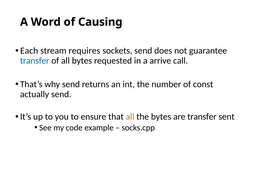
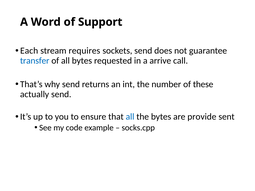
Causing: Causing -> Support
const: const -> these
all at (130, 117) colour: orange -> blue
are transfer: transfer -> provide
